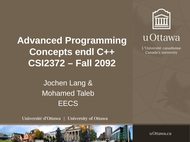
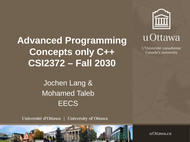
endl: endl -> only
2092: 2092 -> 2030
